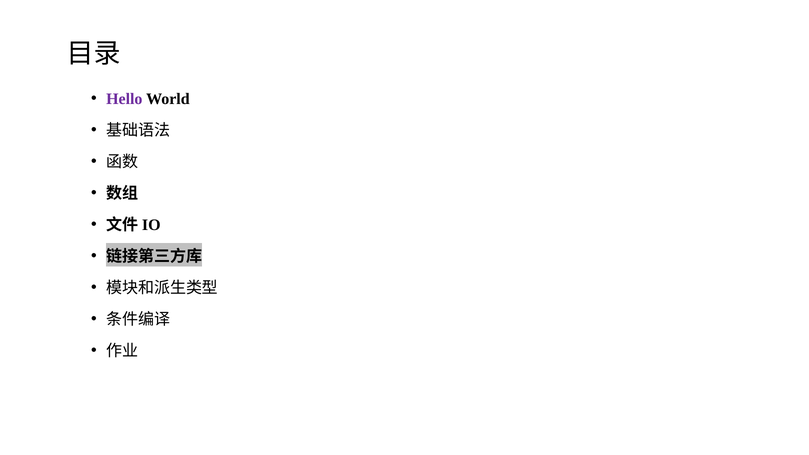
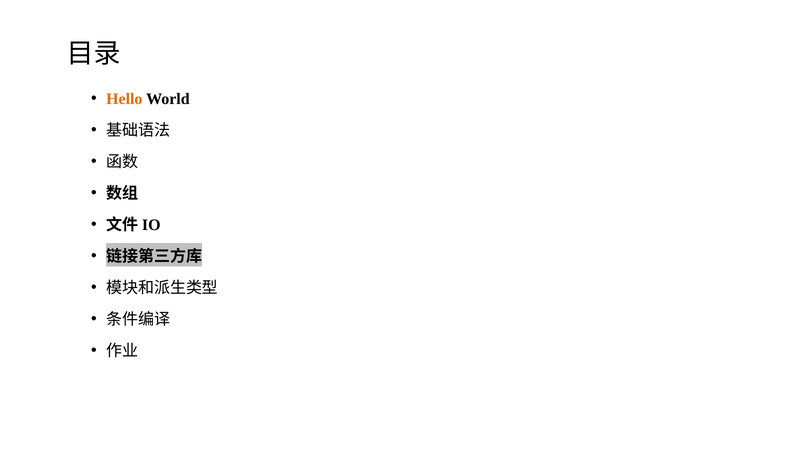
Hello colour: purple -> orange
